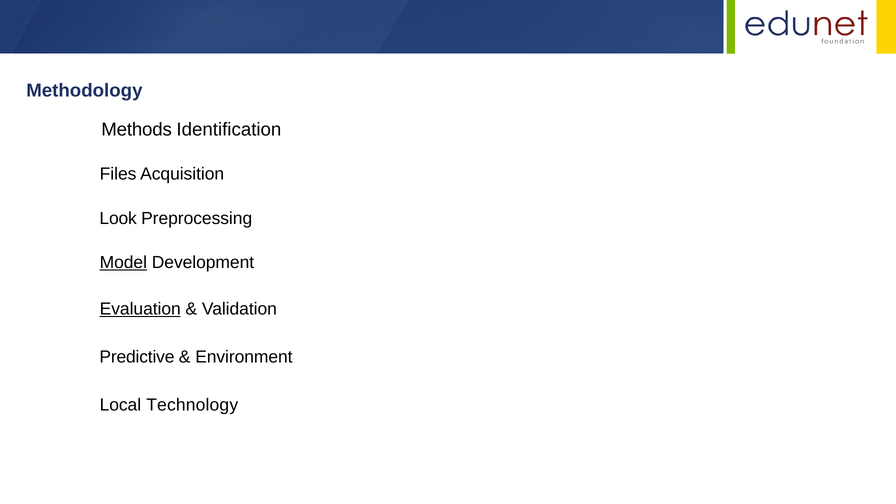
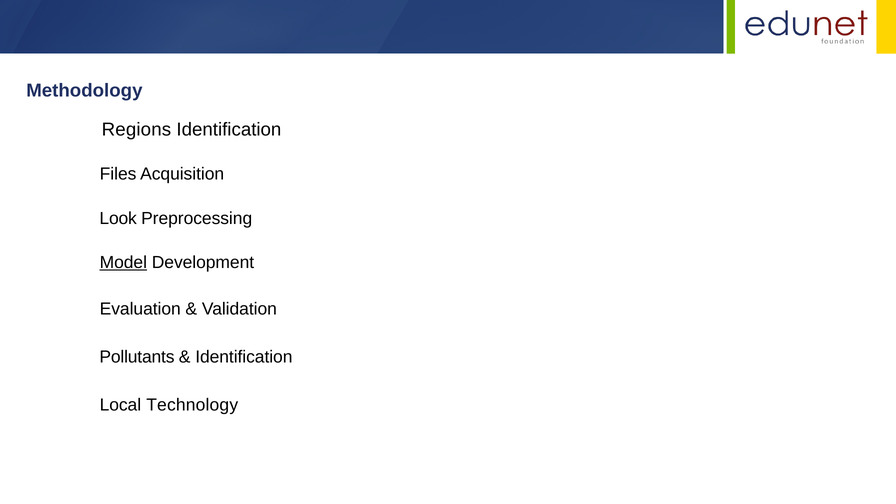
Methods: Methods -> Regions
Evaluation underline: present -> none
Predictive: Predictive -> Pollutants
Environment at (244, 357): Environment -> Identification
